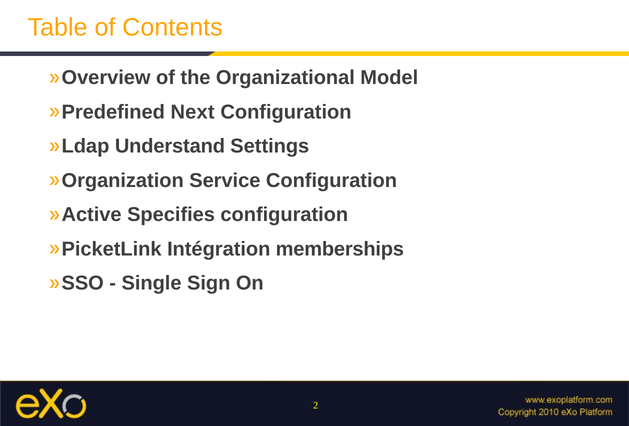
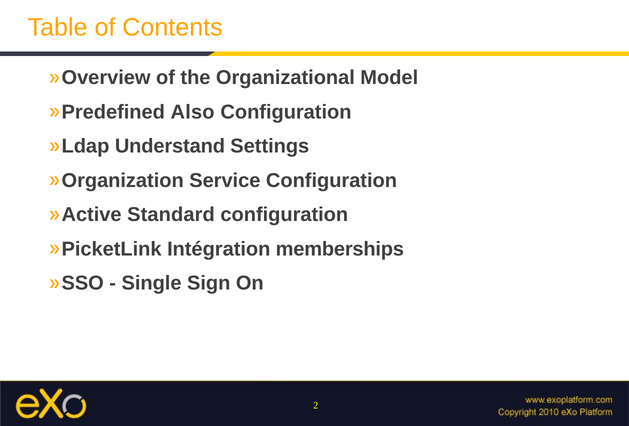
Next: Next -> Also
Specifies: Specifies -> Standard
